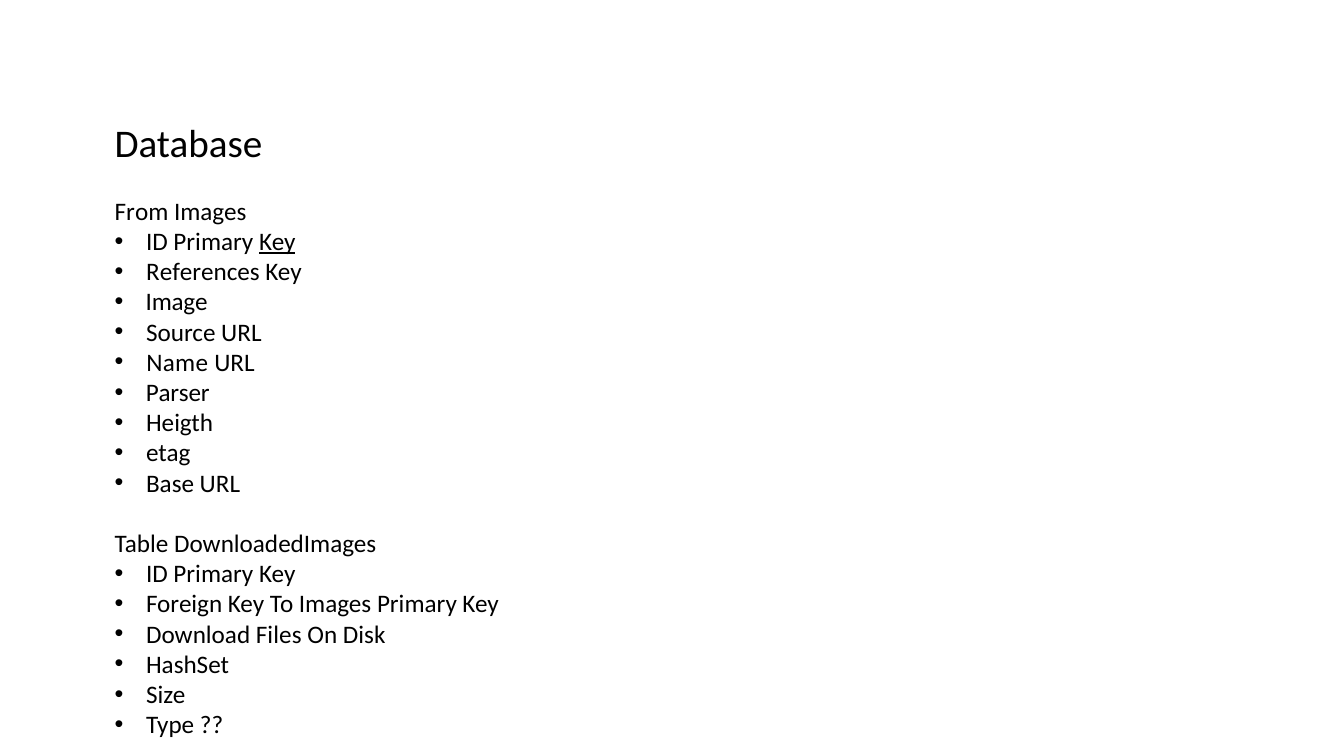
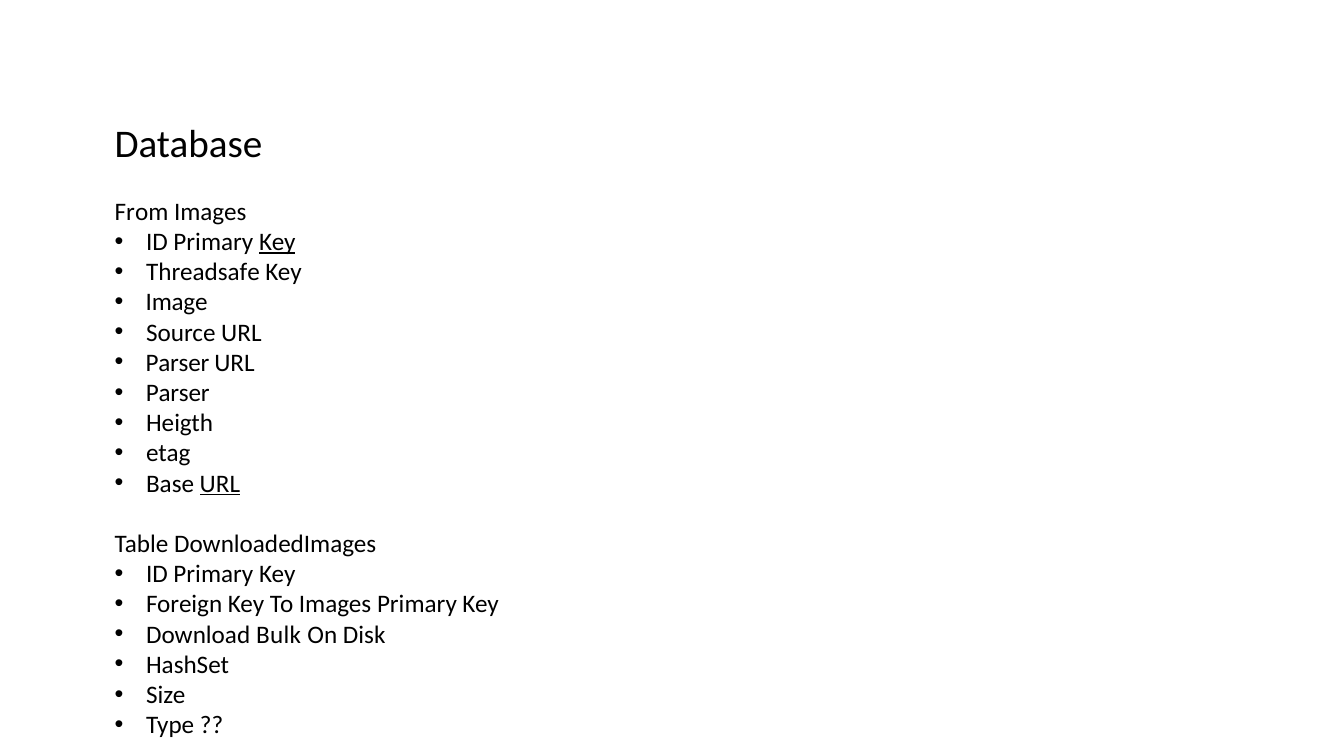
References: References -> Threadsafe
Name at (177, 363): Name -> Parser
URL at (220, 484) underline: none -> present
Files: Files -> Bulk
